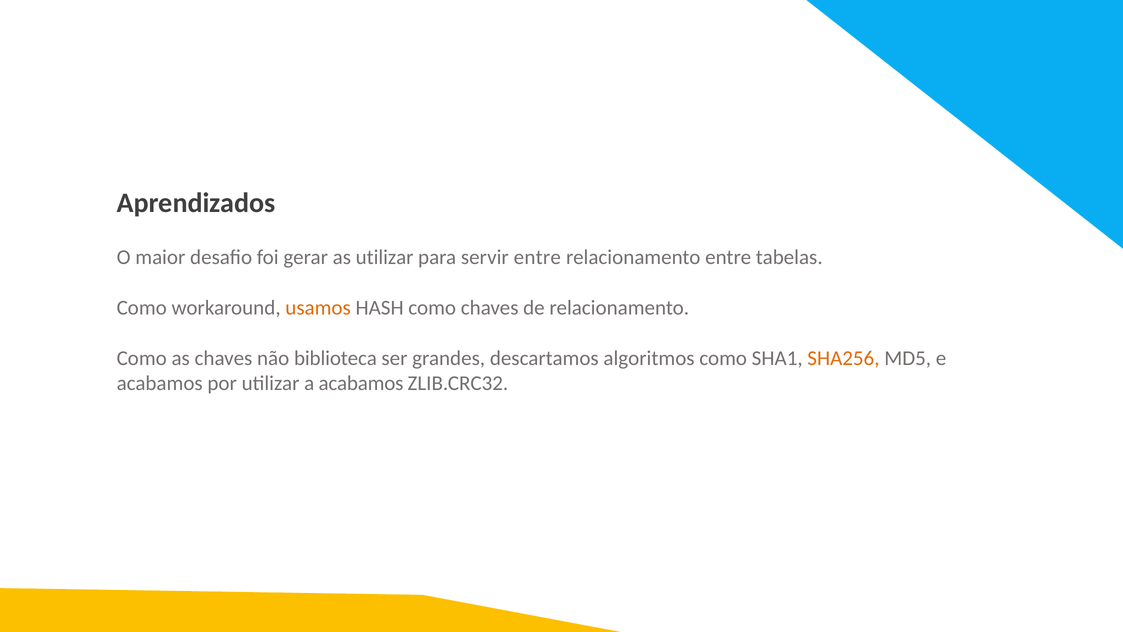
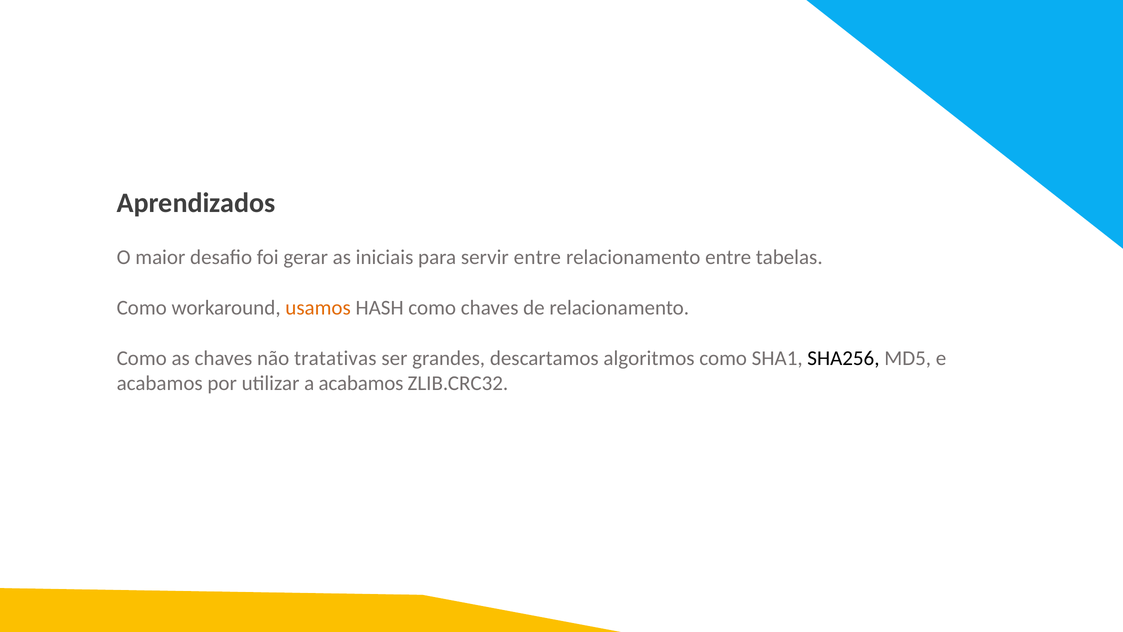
as utilizar: utilizar -> iniciais
biblioteca: biblioteca -> tratativas
SHA256 colour: orange -> black
